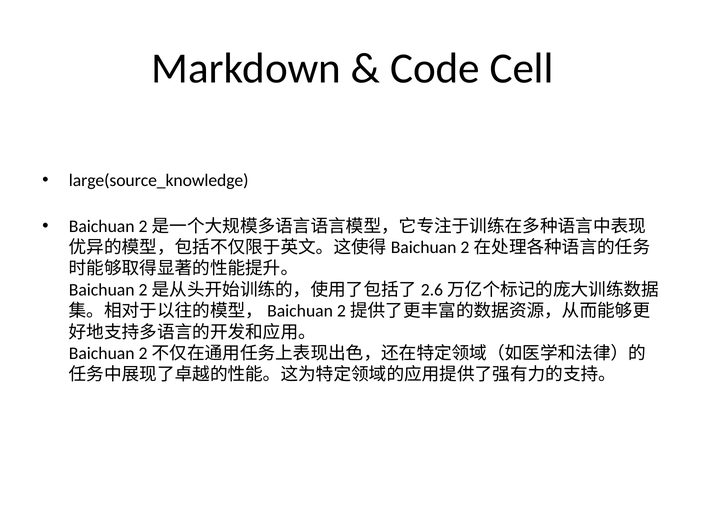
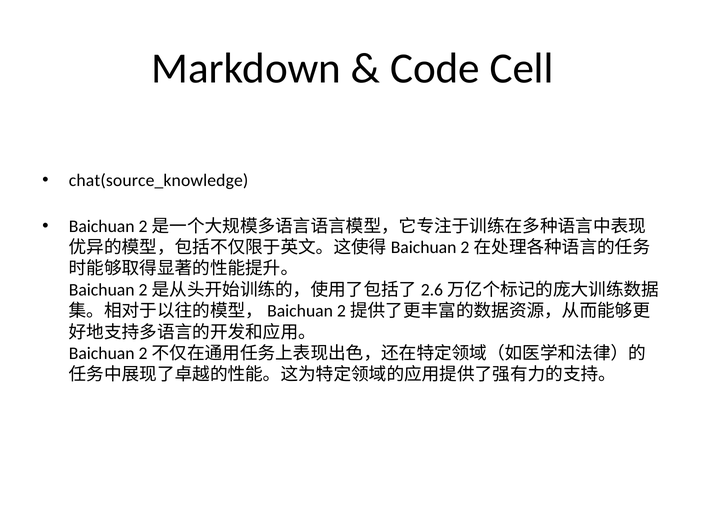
large(source_knowledge: large(source_knowledge -> chat(source_knowledge
